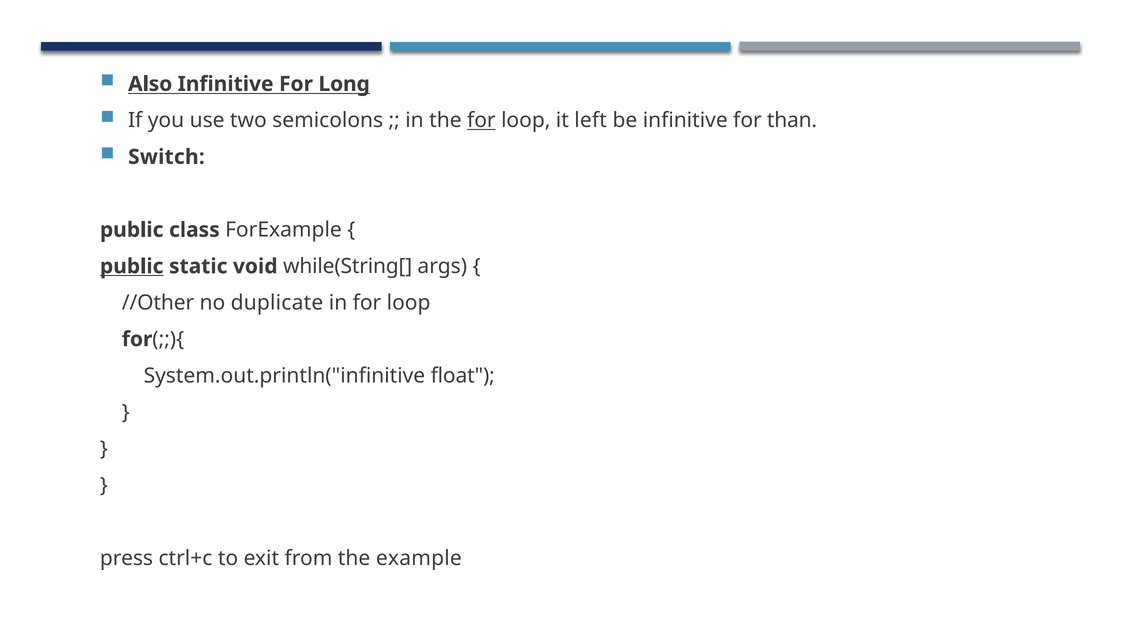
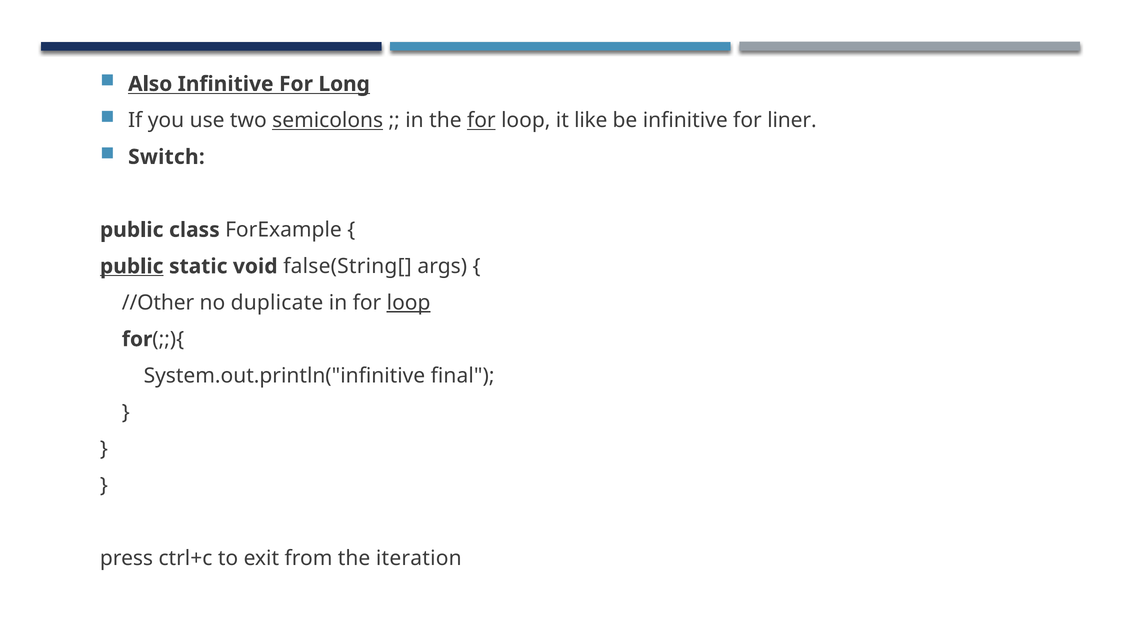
semicolons underline: none -> present
left: left -> like
than: than -> liner
while(String[: while(String[ -> false(String[
loop at (409, 303) underline: none -> present
float: float -> final
example: example -> iteration
